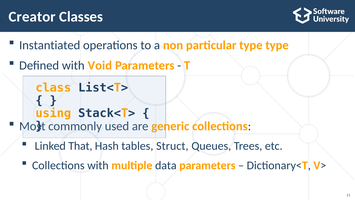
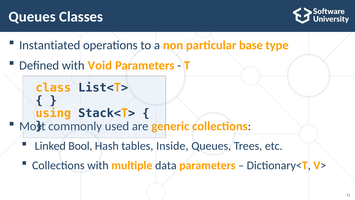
Creator at (32, 17): Creator -> Queues
particular type: type -> base
That: That -> Bool
Struct: Struct -> Inside
